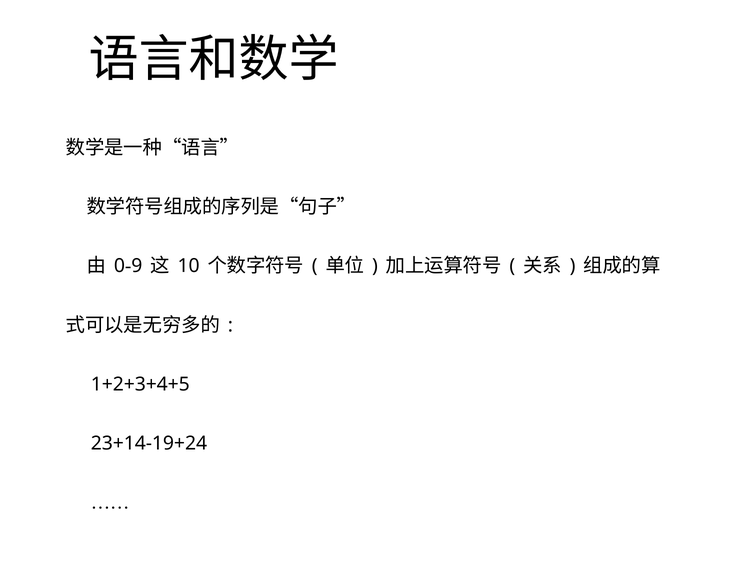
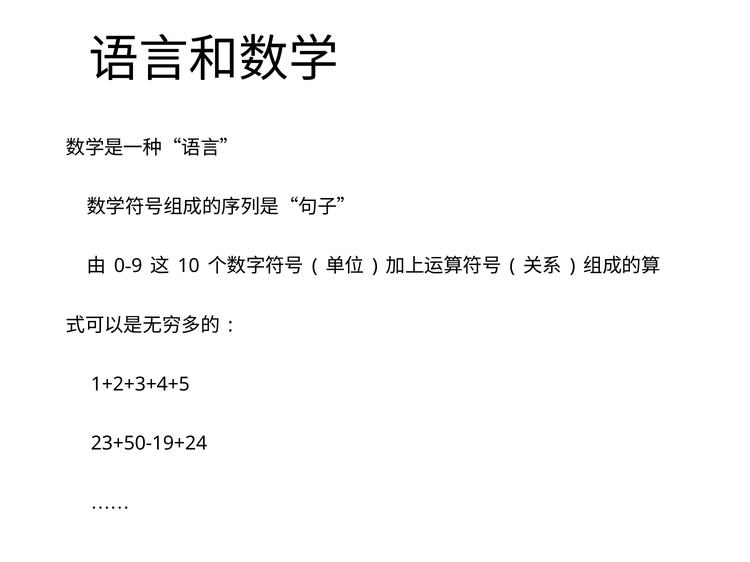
23+14-19+24: 23+14-19+24 -> 23+50-19+24
